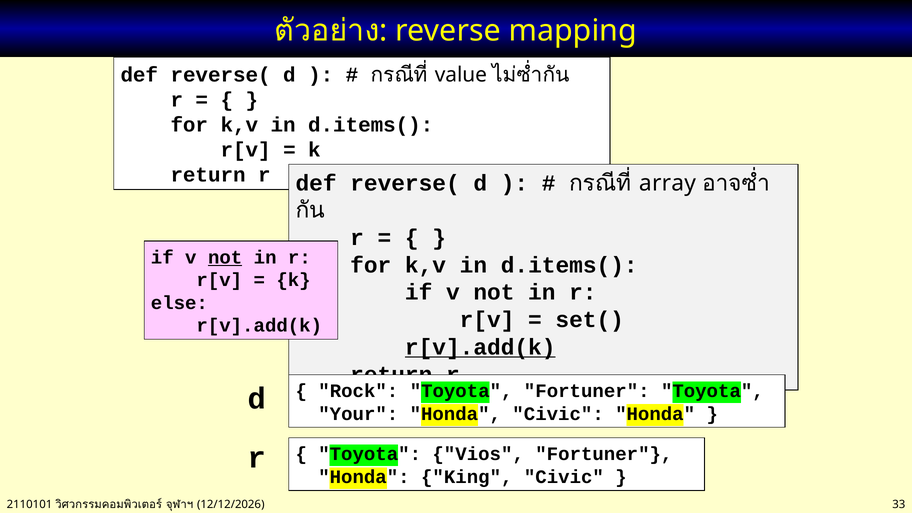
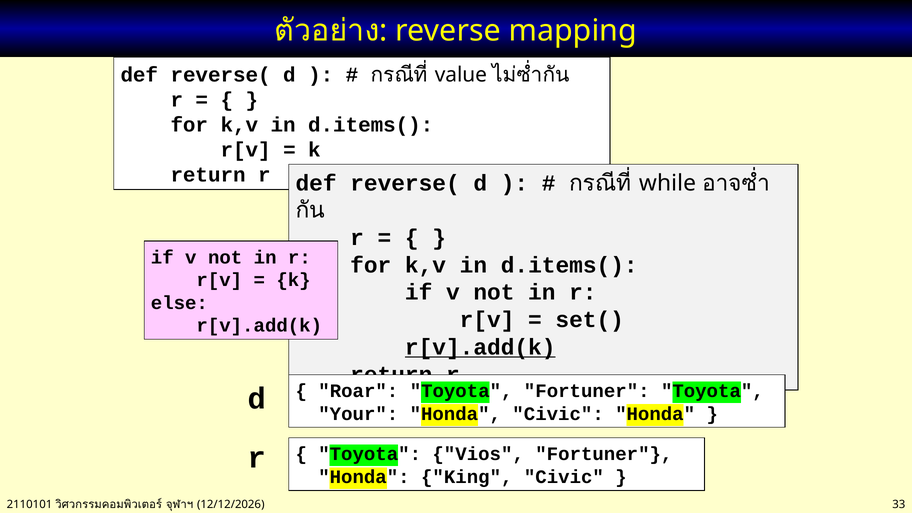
array: array -> while
not at (225, 257) underline: present -> none
Rock: Rock -> Roar
